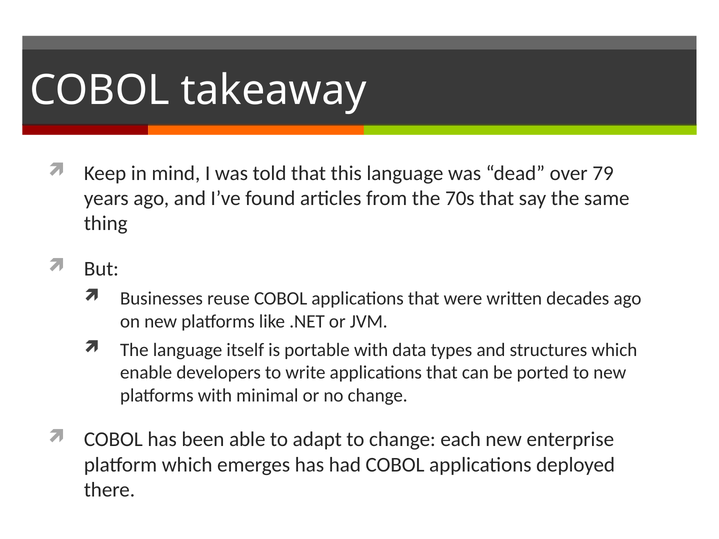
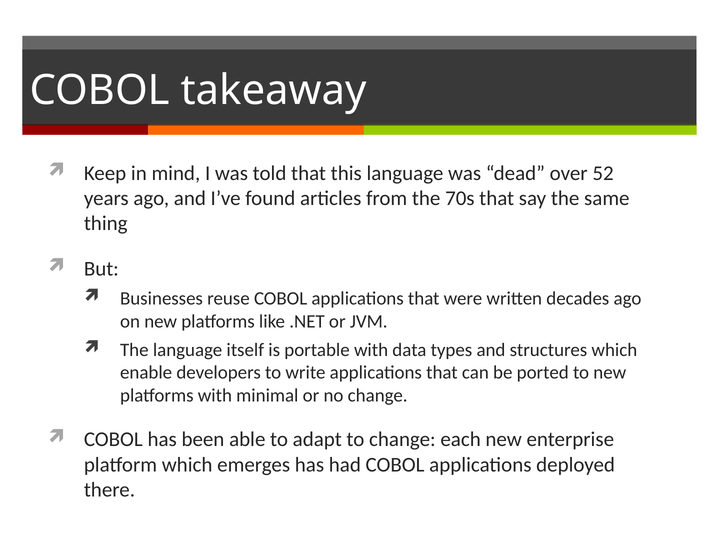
79: 79 -> 52
